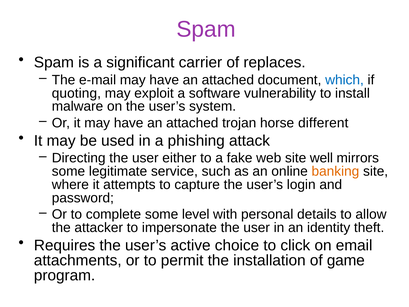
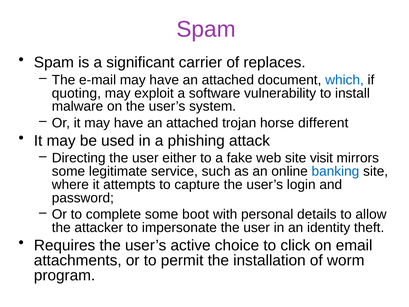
well: well -> visit
banking colour: orange -> blue
level: level -> boot
game: game -> worm
